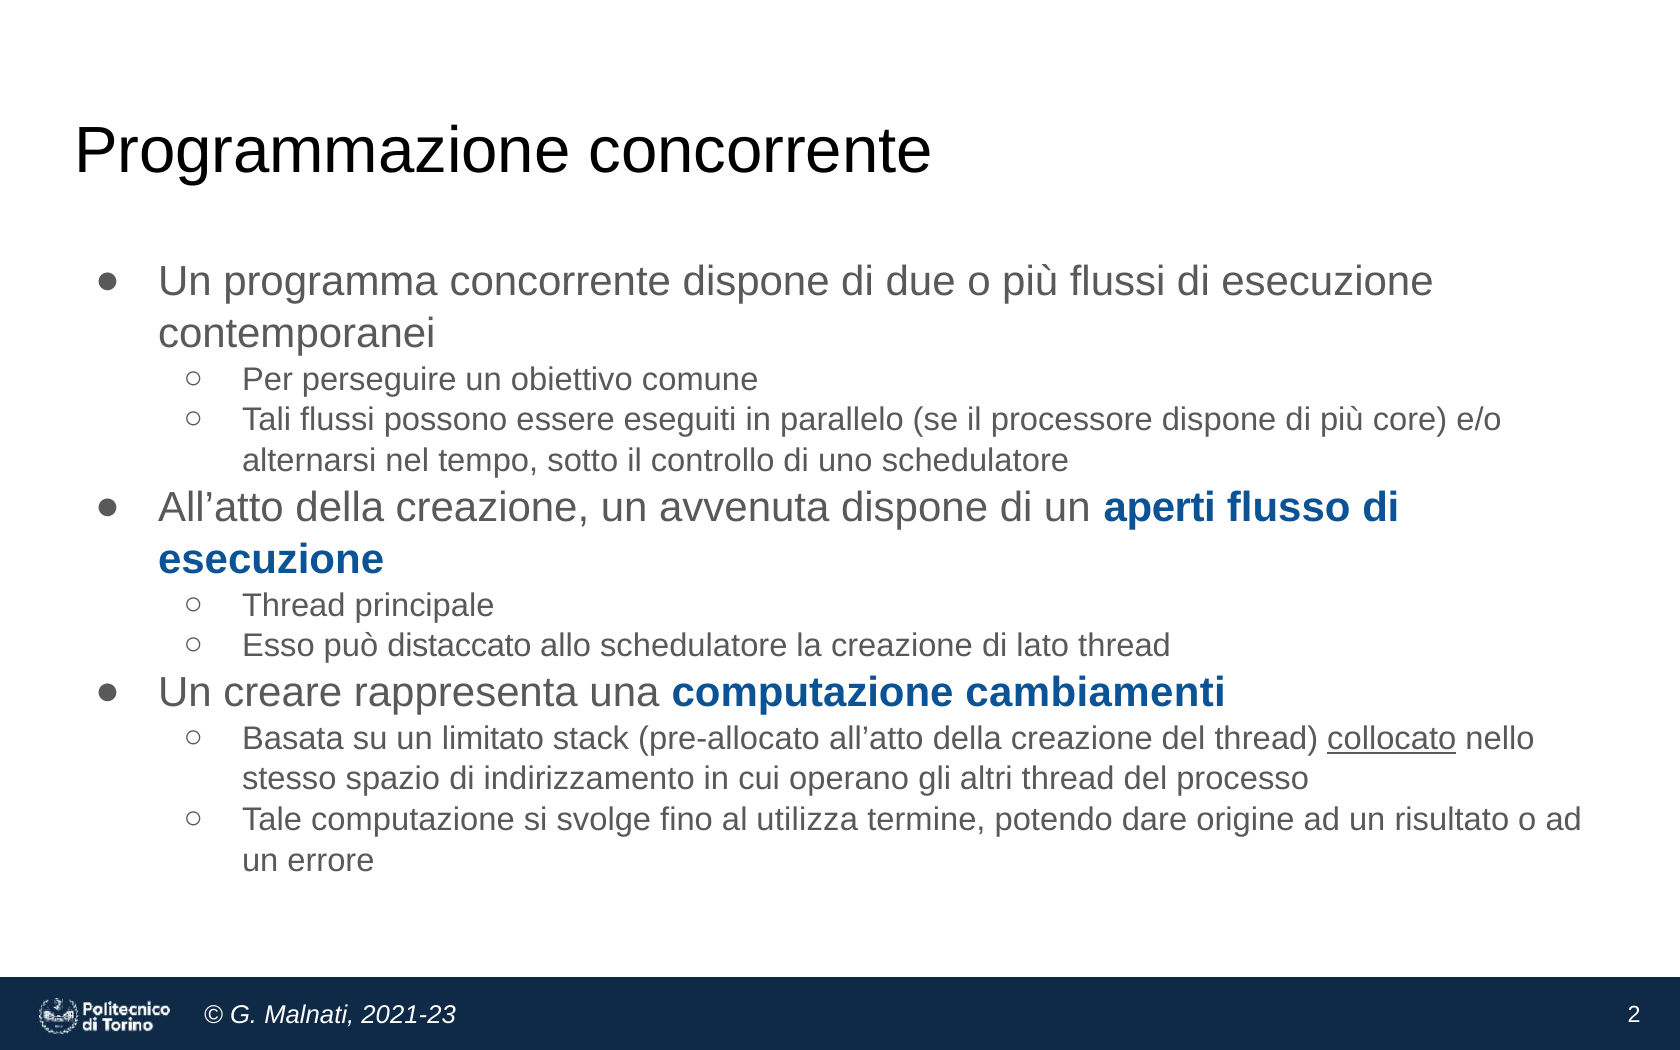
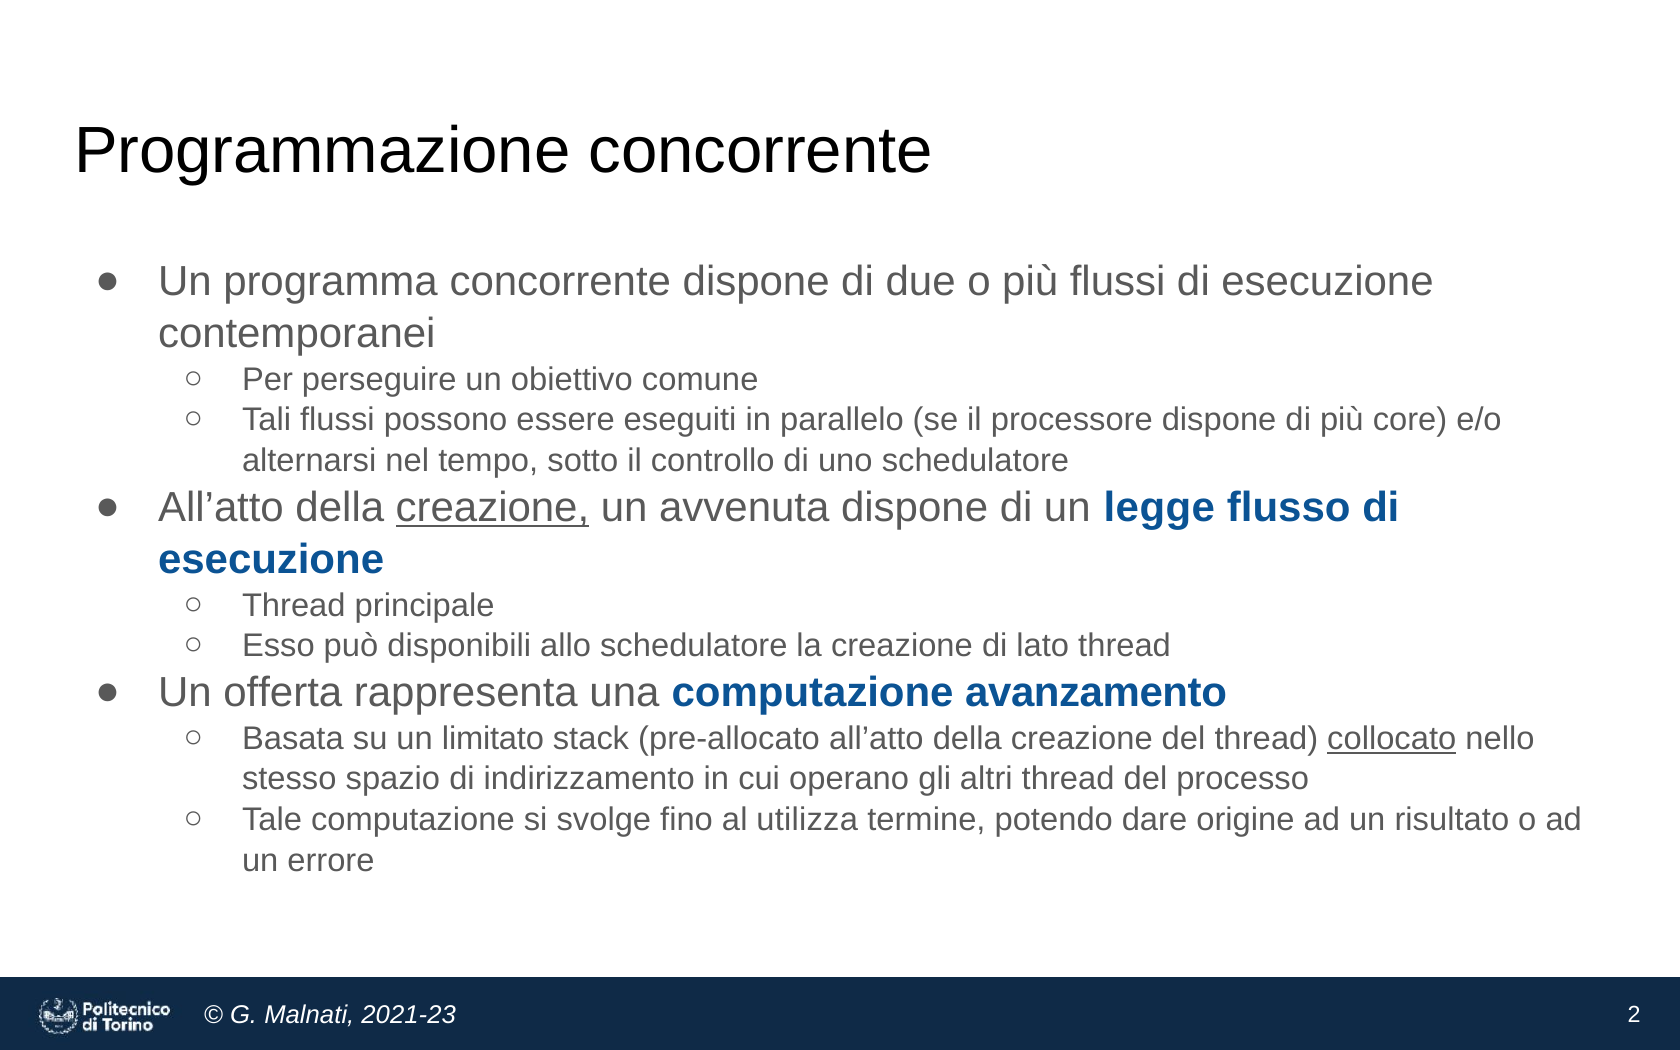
creazione at (492, 508) underline: none -> present
aperti: aperti -> legge
distaccato: distaccato -> disponibili
creare: creare -> offerta
cambiamenti: cambiamenti -> avanzamento
